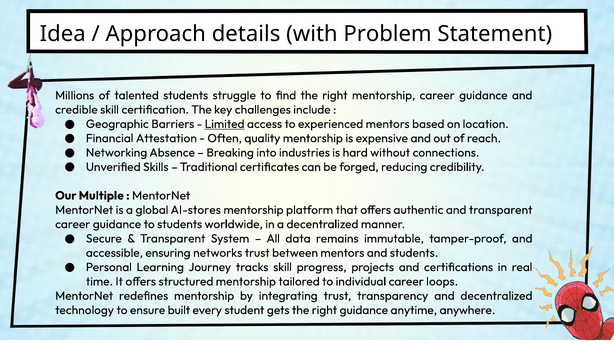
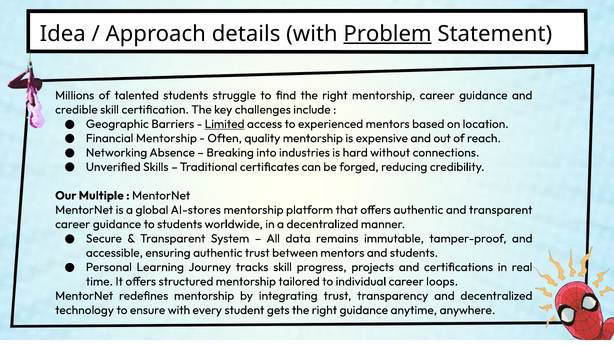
Problem underline: none -> present
Financial Attestation: Attestation -> Mentorship
ensuring networks: networks -> authentic
ensure built: built -> with
